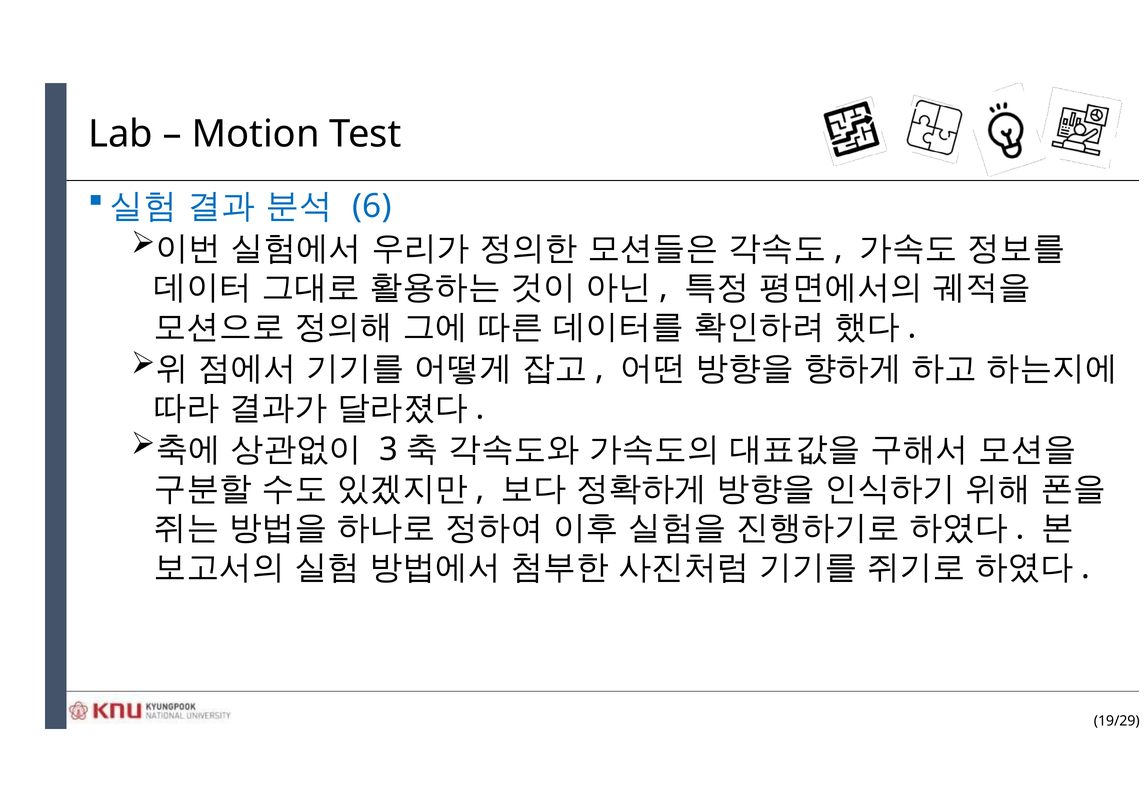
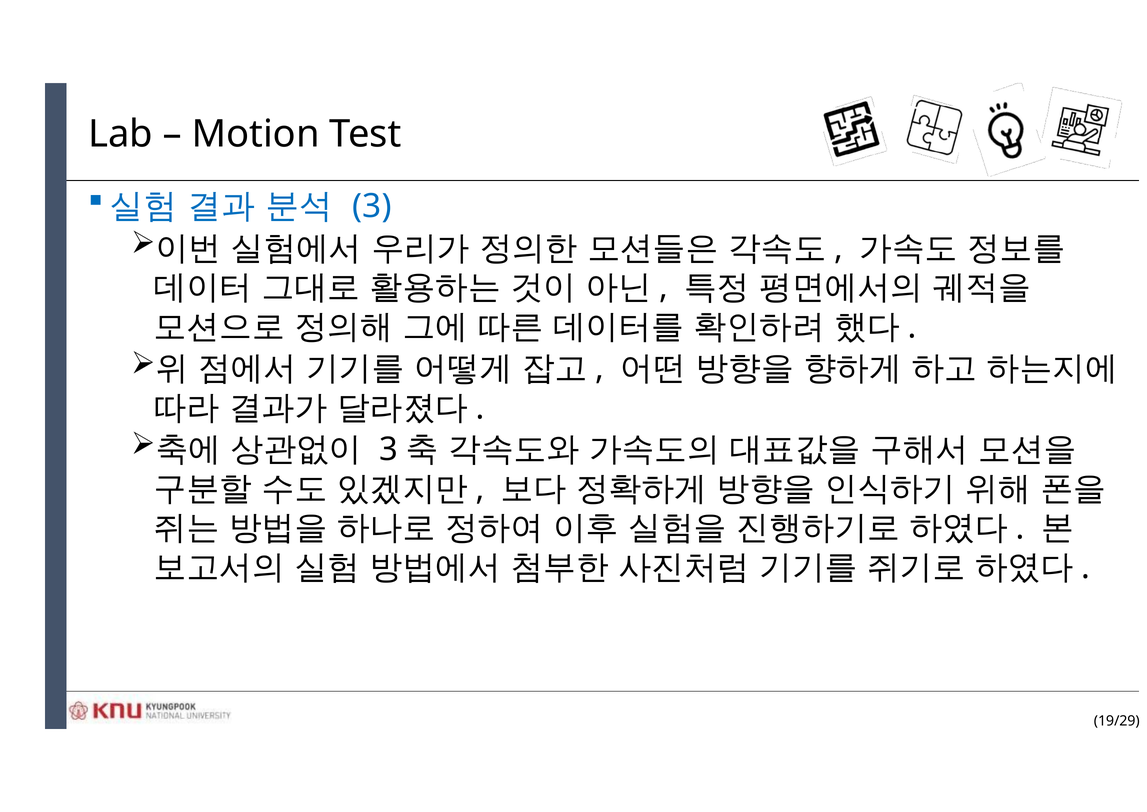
6 at (372, 206): 6 -> 3
